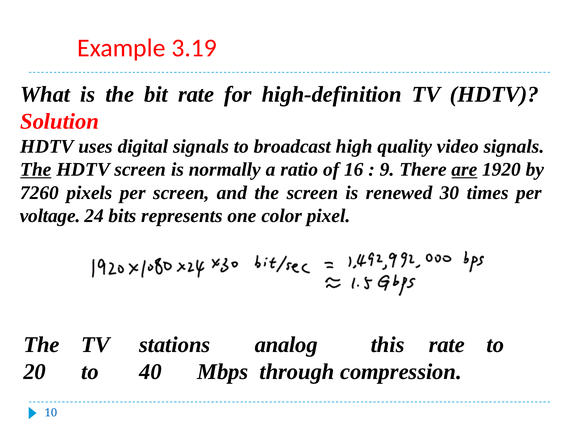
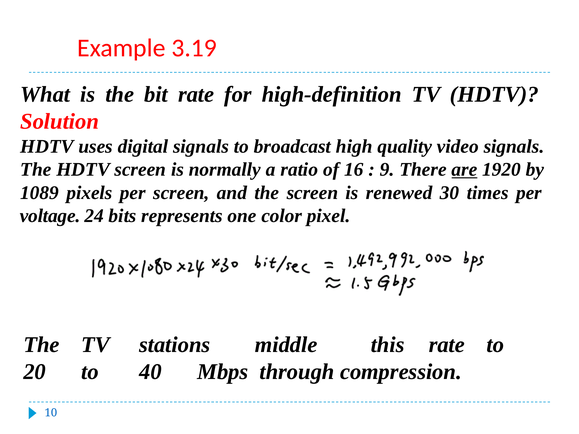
The at (36, 170) underline: present -> none
7260: 7260 -> 1089
analog: analog -> middle
